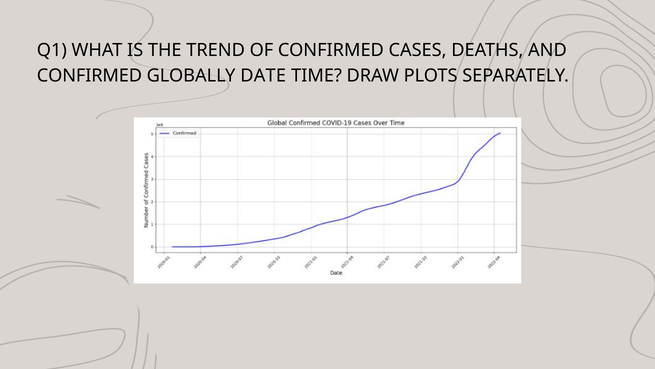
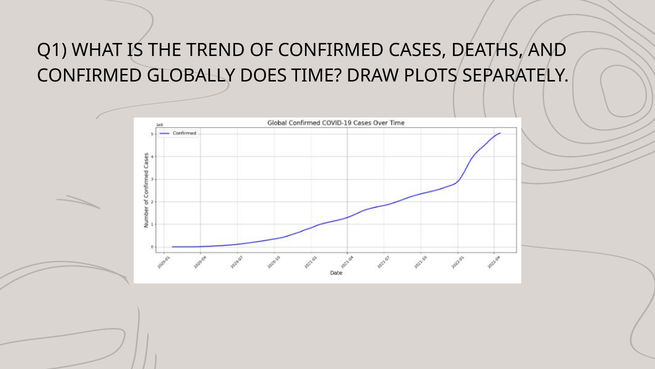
DATE: DATE -> DOES
